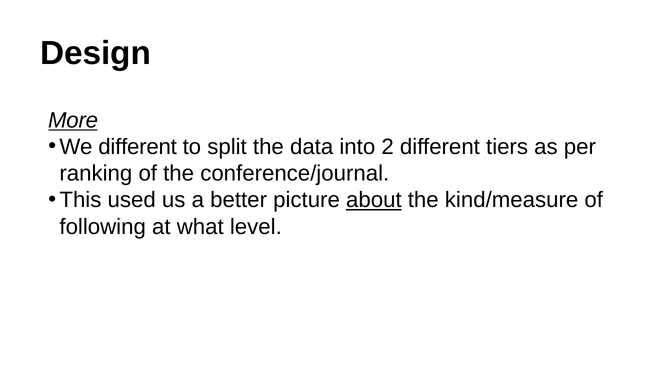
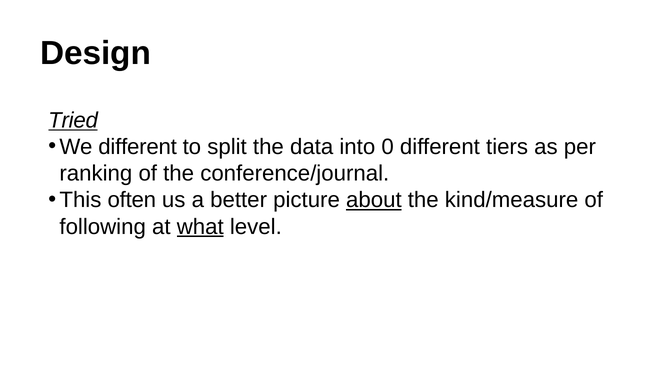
More: More -> Tried
2: 2 -> 0
used: used -> often
what underline: none -> present
